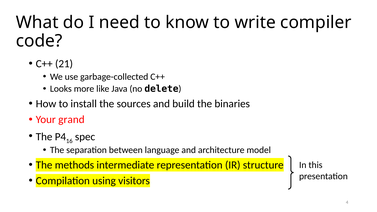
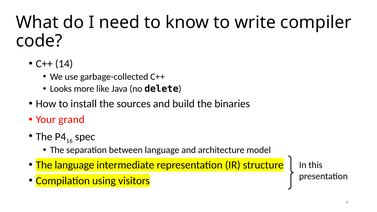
21: 21 -> 14
The methods: methods -> language
